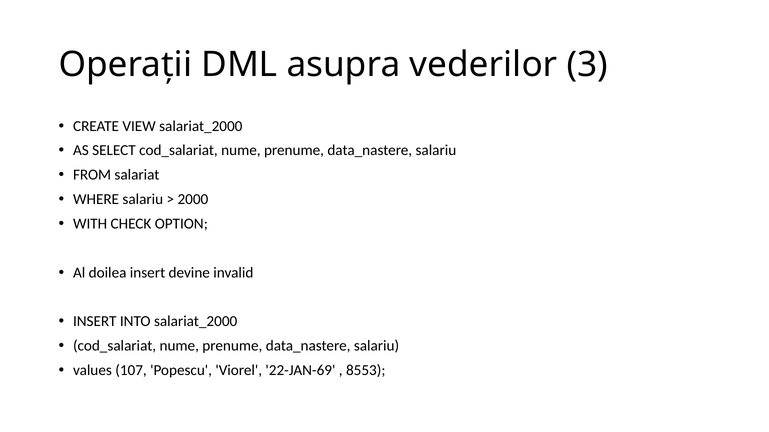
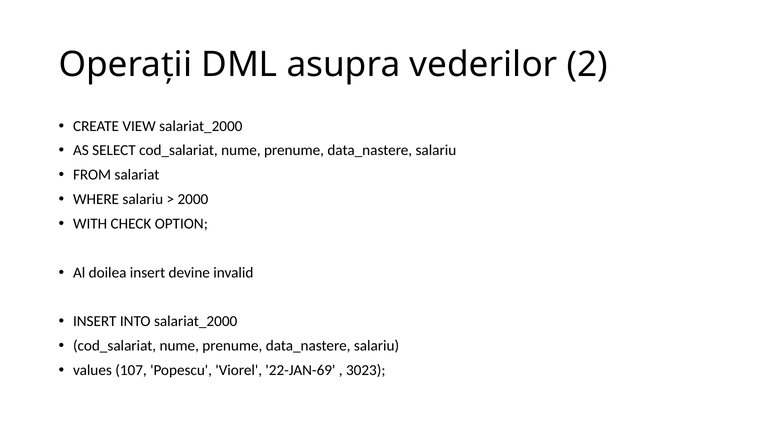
3: 3 -> 2
8553: 8553 -> 3023
